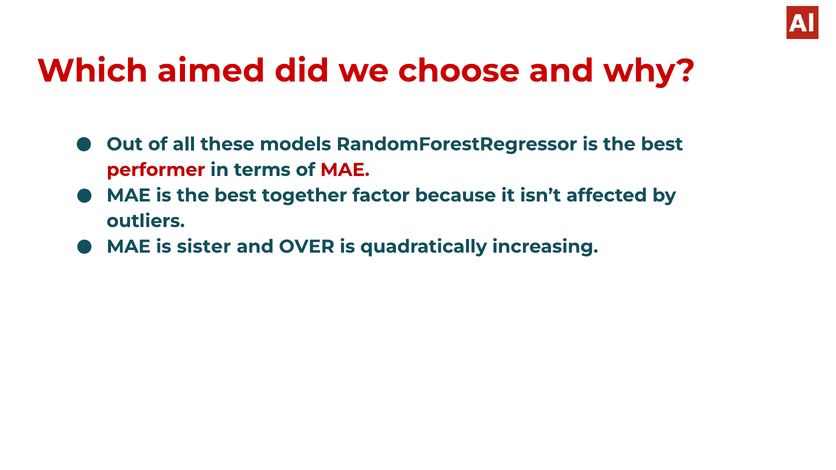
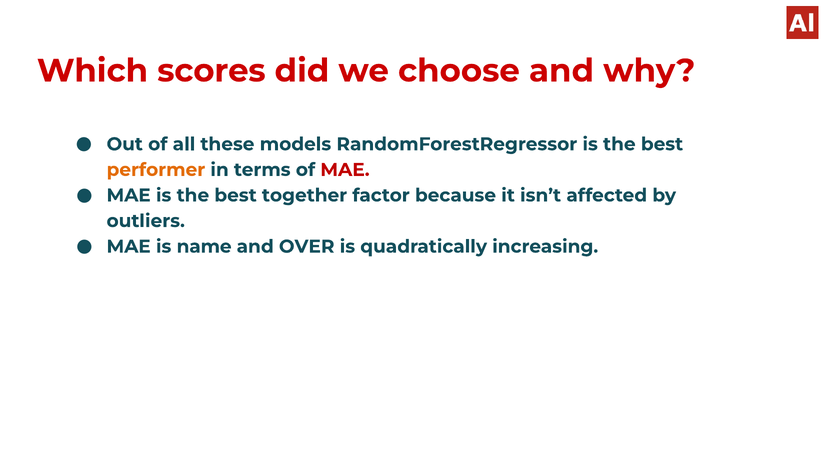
aimed: aimed -> scores
performer colour: red -> orange
sister: sister -> name
